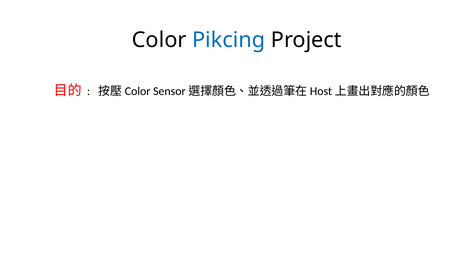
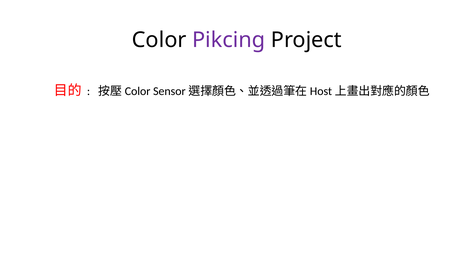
Pikcing colour: blue -> purple
